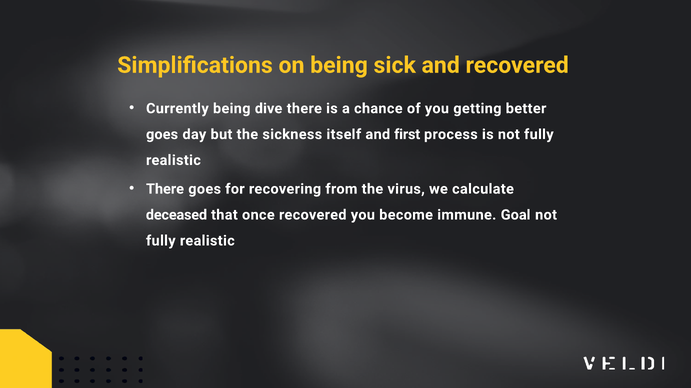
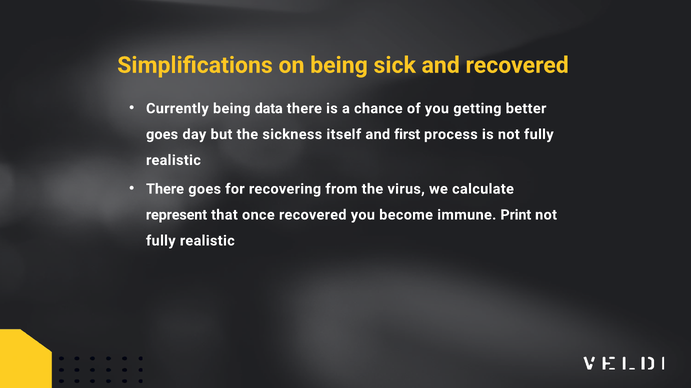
dive: dive -> data
deceased: deceased -> represent
Goal: Goal -> Print
